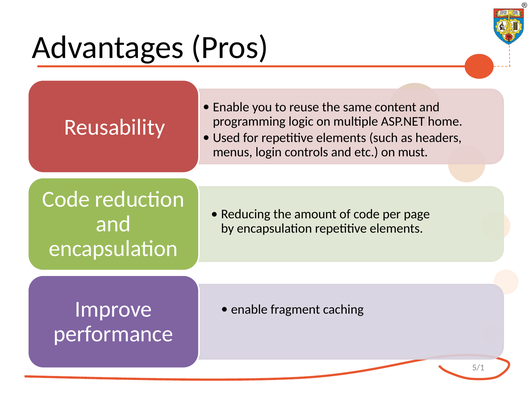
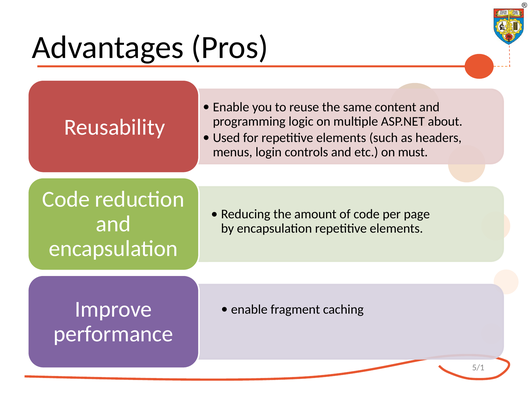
home: home -> about
